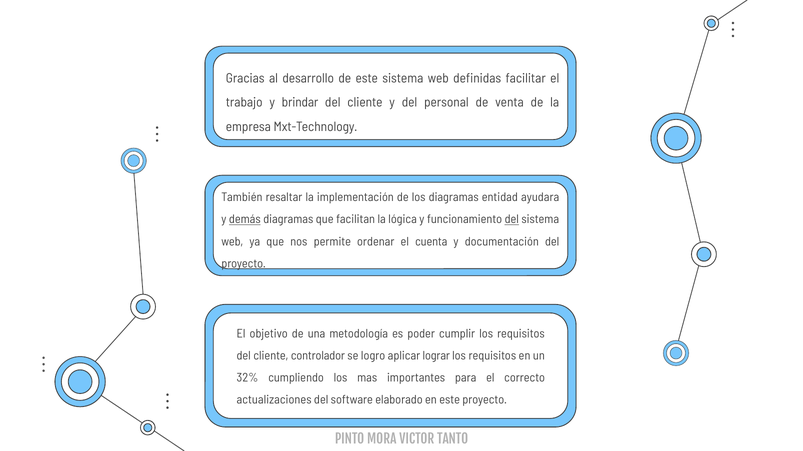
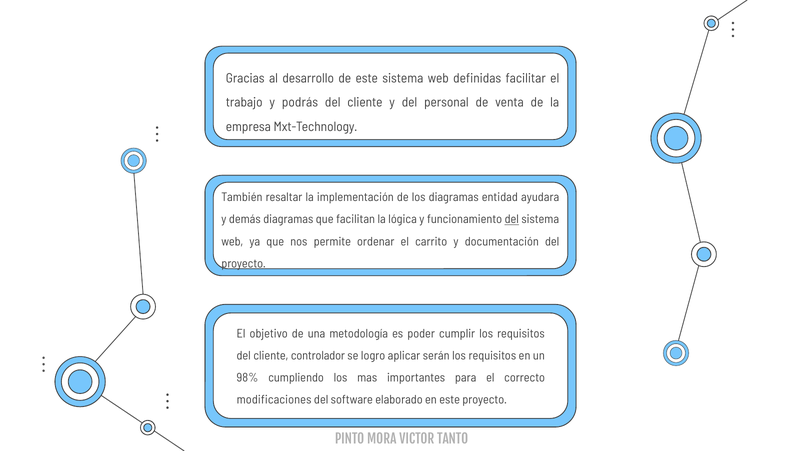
brindar: brindar -> podrás
demás underline: present -> none
cuenta: cuenta -> carrito
lograr: lograr -> serán
32%: 32% -> 98%
actualizaciones: actualizaciones -> modificaciones
